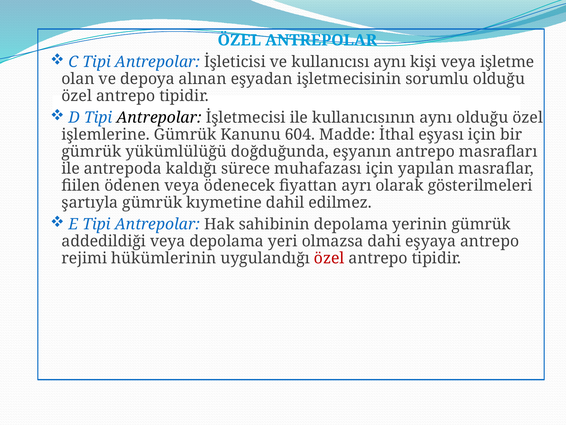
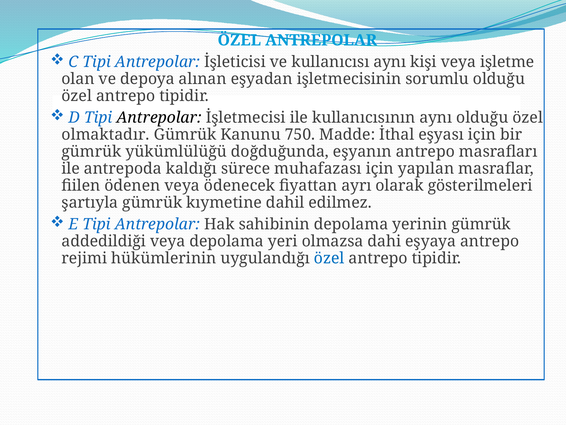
işlemlerine: işlemlerine -> olmaktadır
604: 604 -> 750
özel at (329, 258) colour: red -> blue
